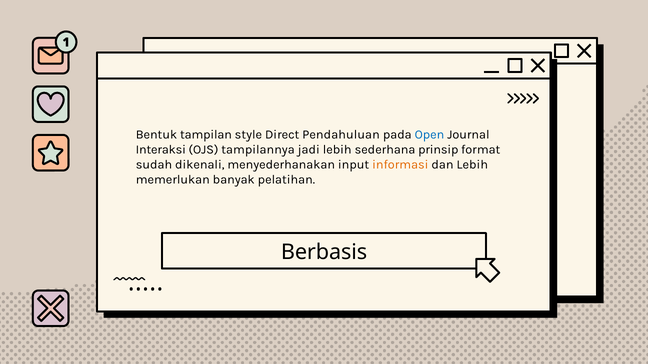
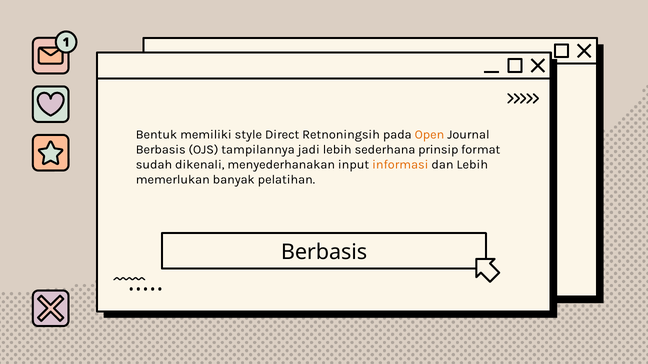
tampilan: tampilan -> memiliki
Pendahuluan: Pendahuluan -> Retnoningsih
Open colour: blue -> orange
Interaksi at (161, 150): Interaksi -> Berbasis
